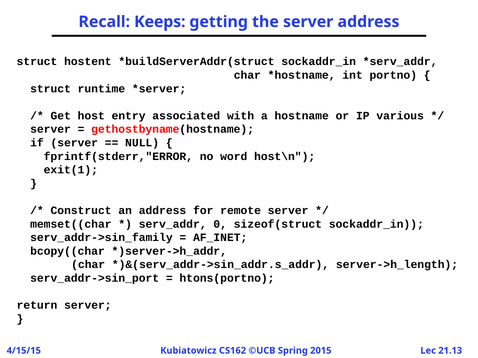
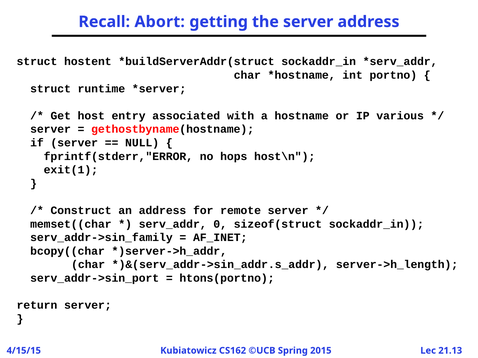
Keeps: Keeps -> Abort
word: word -> hops
